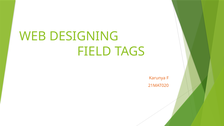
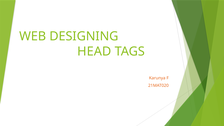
FIELD: FIELD -> HEAD
